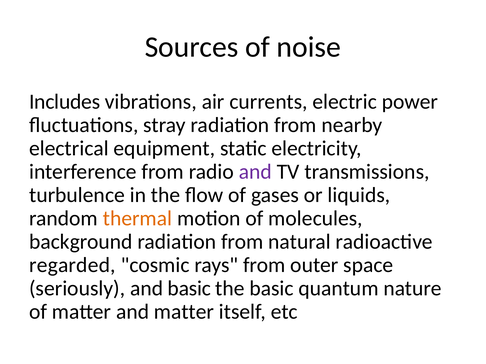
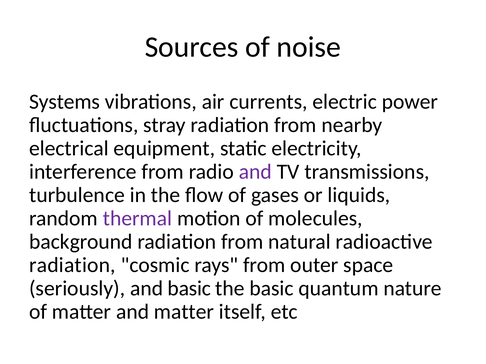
Includes: Includes -> Systems
thermal colour: orange -> purple
regarded at (72, 265): regarded -> radiation
